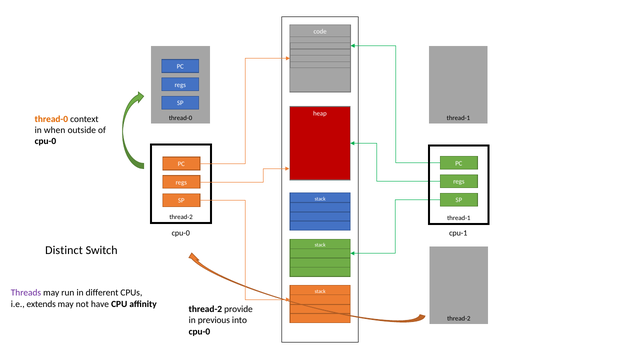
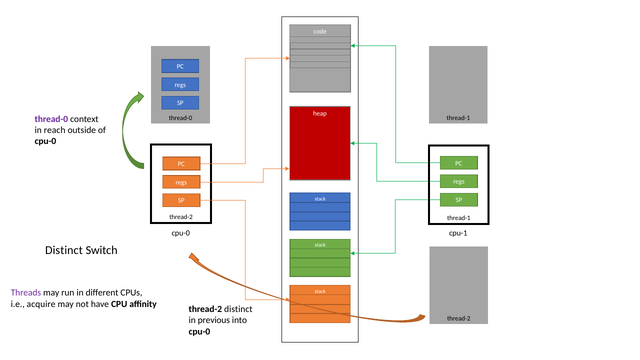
thread-0 at (51, 119) colour: orange -> purple
when: when -> reach
extends: extends -> acquire
thread-2 provide: provide -> distinct
